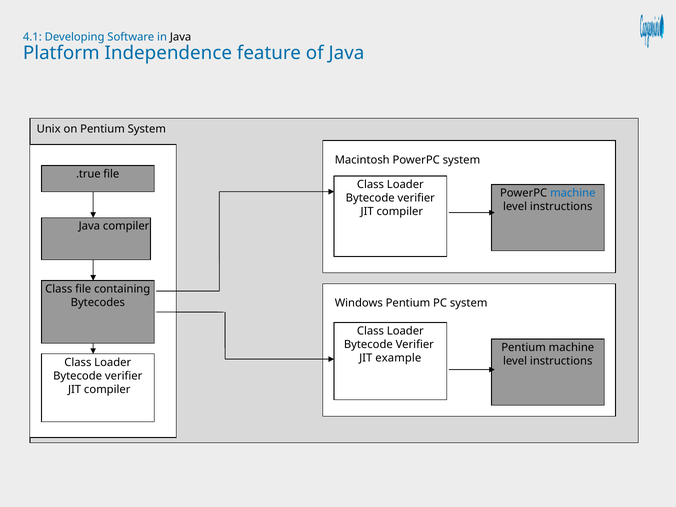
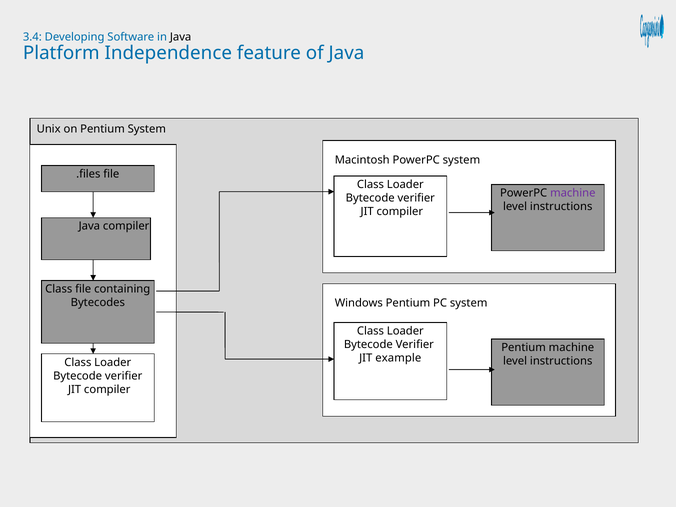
4.1: 4.1 -> 3.4
.true: .true -> .files
machine at (573, 193) colour: blue -> purple
